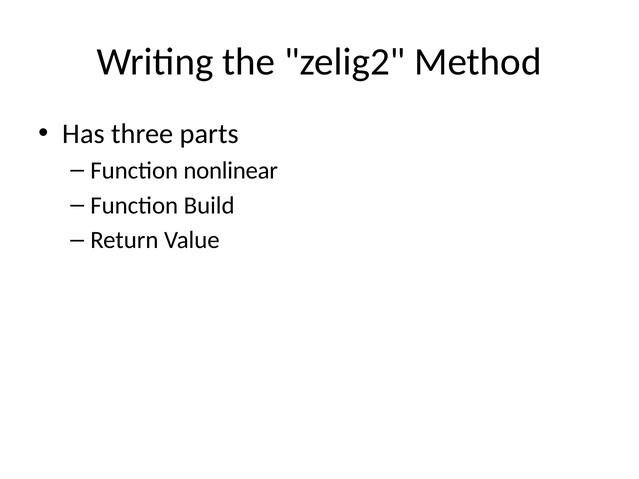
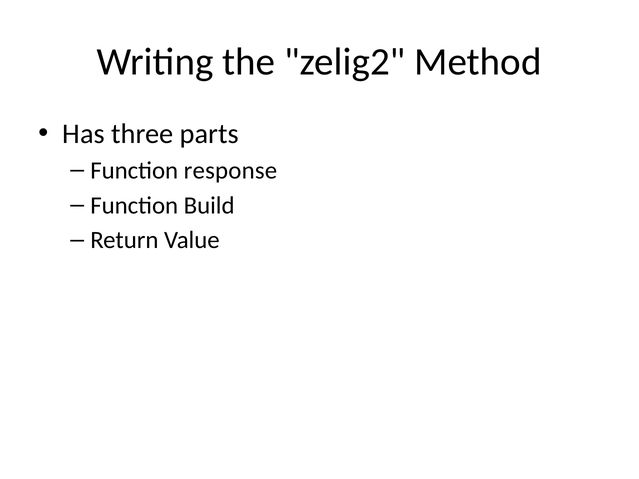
nonlinear: nonlinear -> response
